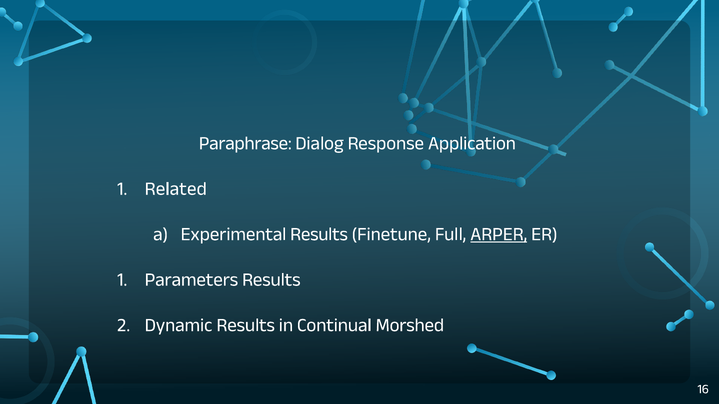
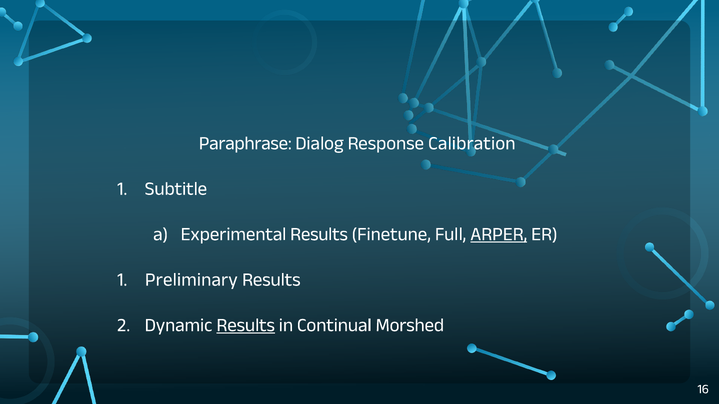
Application: Application -> Calibration
Related: Related -> Subtitle
Parameters: Parameters -> Preliminary
Results at (246, 325) underline: none -> present
